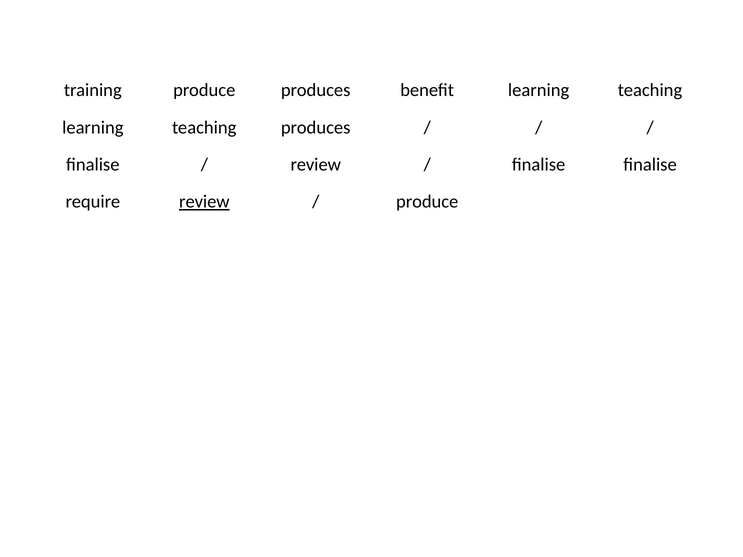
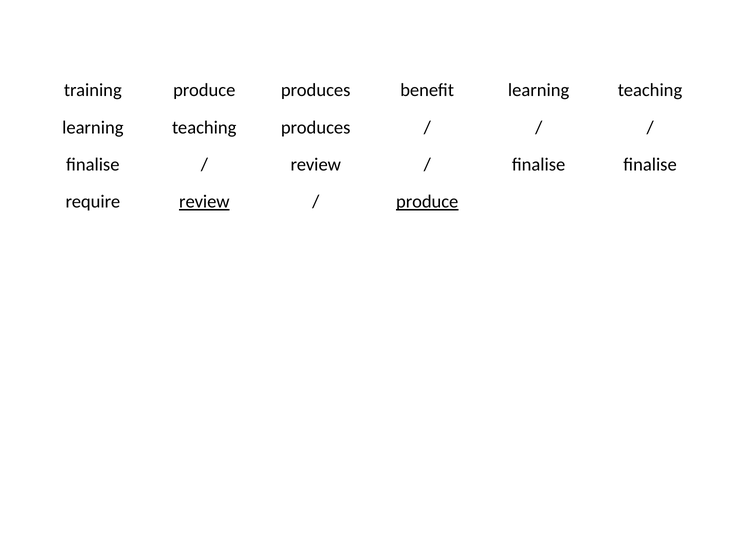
produce at (427, 202) underline: none -> present
